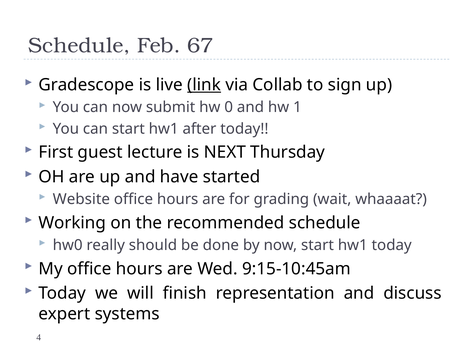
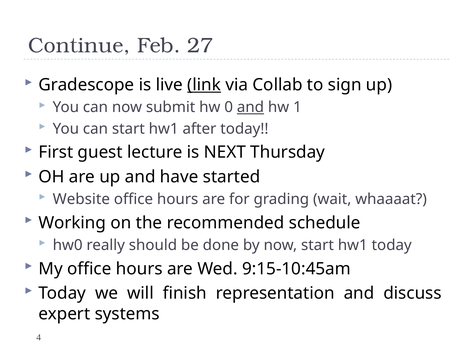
Schedule at (79, 46): Schedule -> Continue
67: 67 -> 27
and at (250, 107) underline: none -> present
